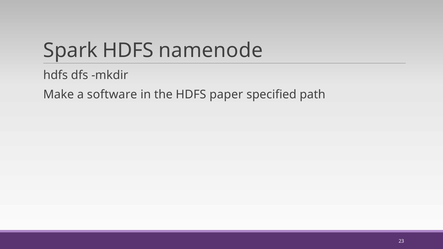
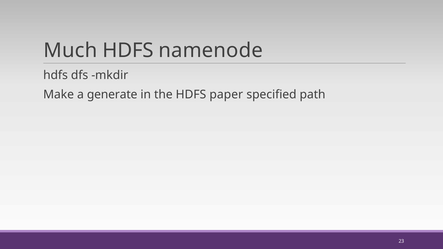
Spark: Spark -> Much
software: software -> generate
